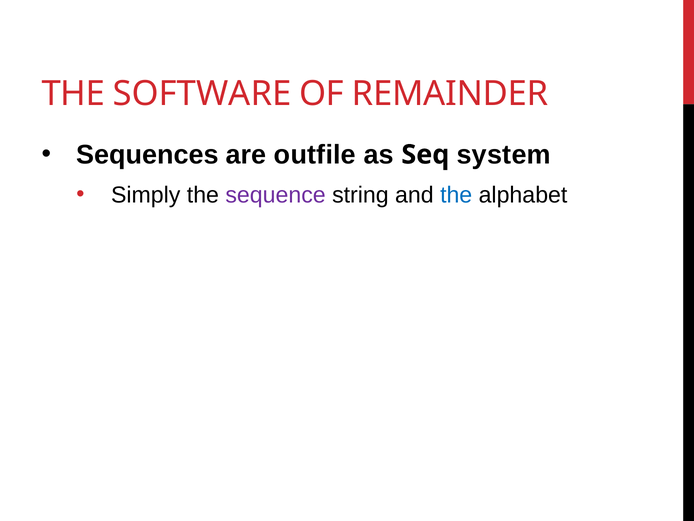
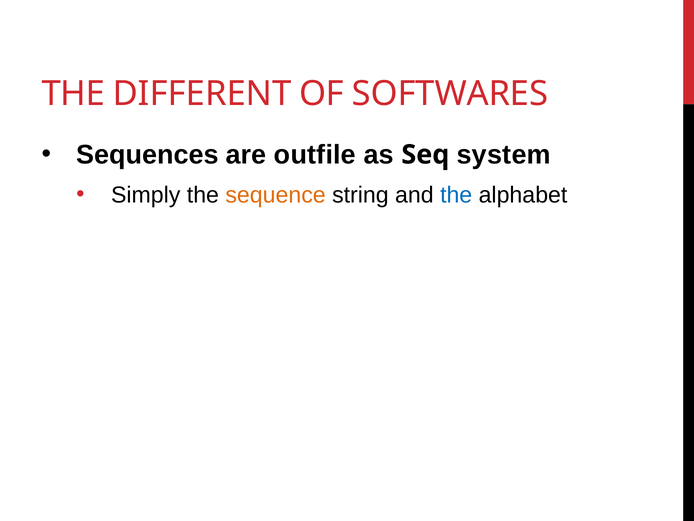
SOFTWARE: SOFTWARE -> DIFFERENT
REMAINDER: REMAINDER -> SOFTWARES
sequence colour: purple -> orange
